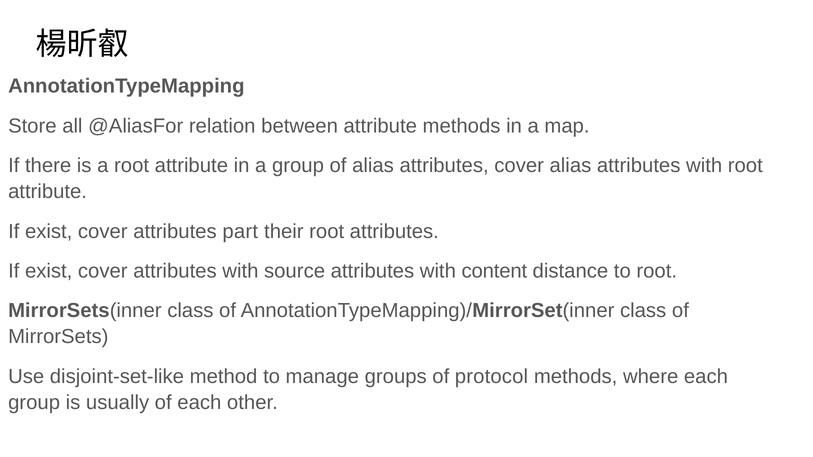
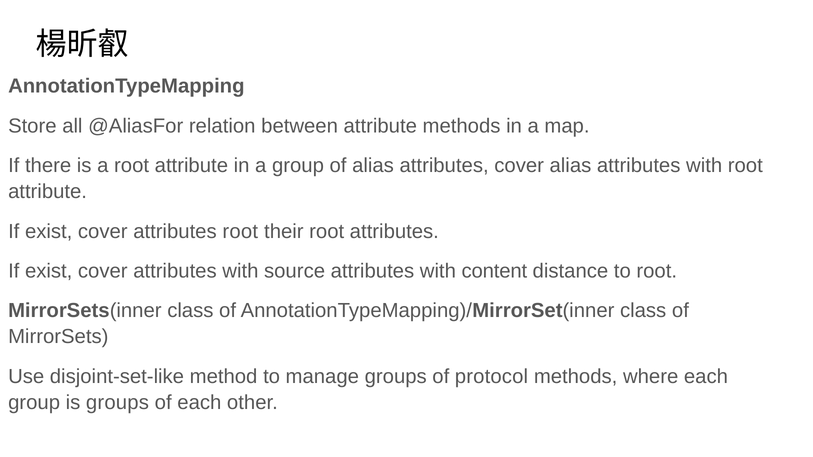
attributes part: part -> root
is usually: usually -> groups
